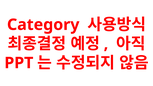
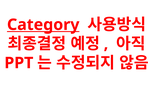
Category underline: none -> present
